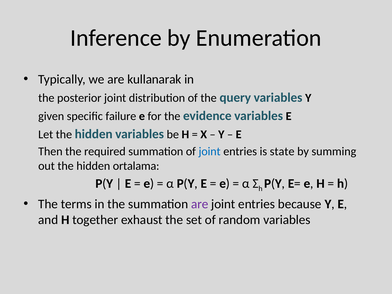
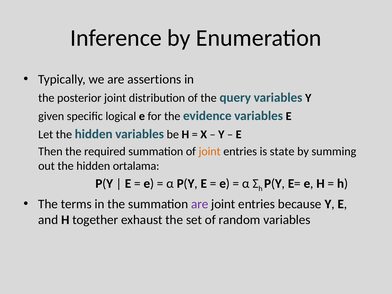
kullanarak: kullanarak -> assertions
failure: failure -> logical
joint at (210, 152) colour: blue -> orange
